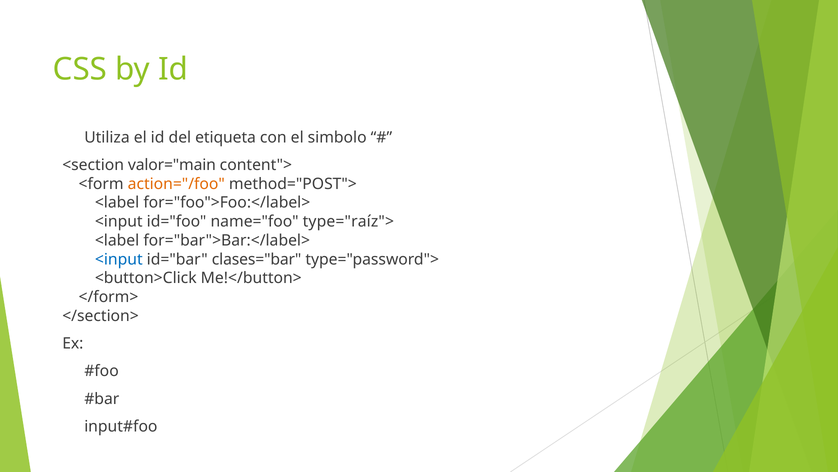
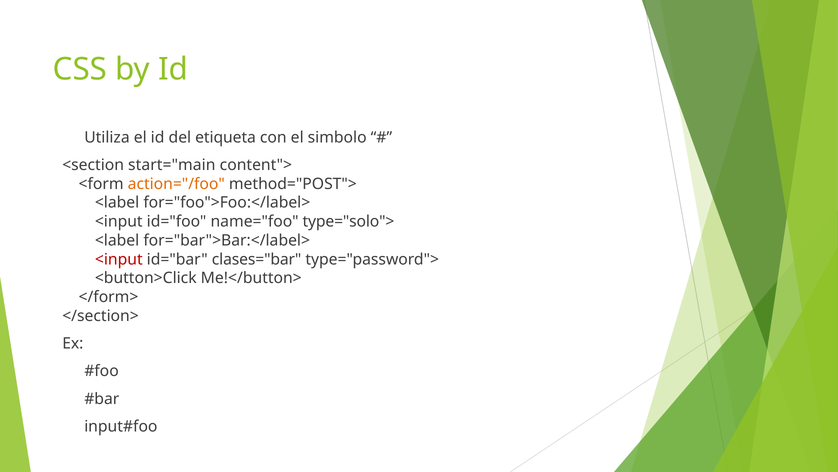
valor="main: valor="main -> start="main
type="raíz">: type="raíz"> -> type="solo">
<input at (119, 259) colour: blue -> red
